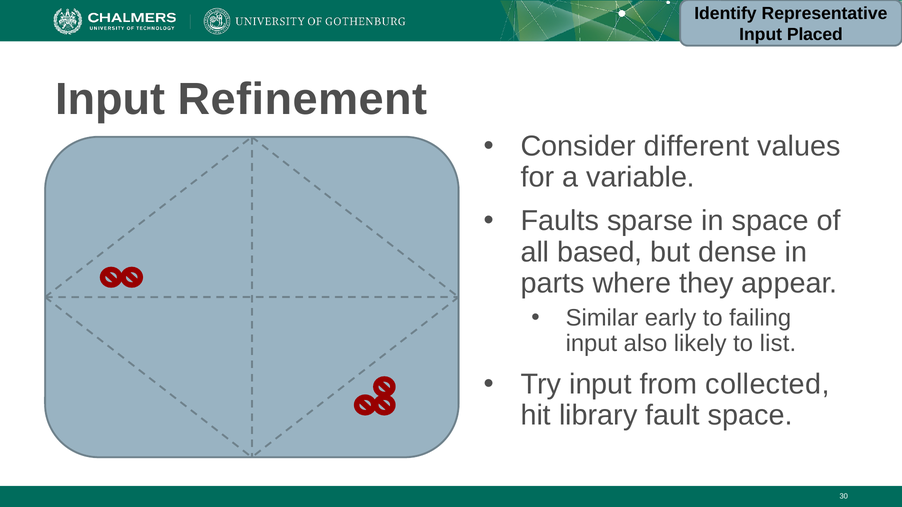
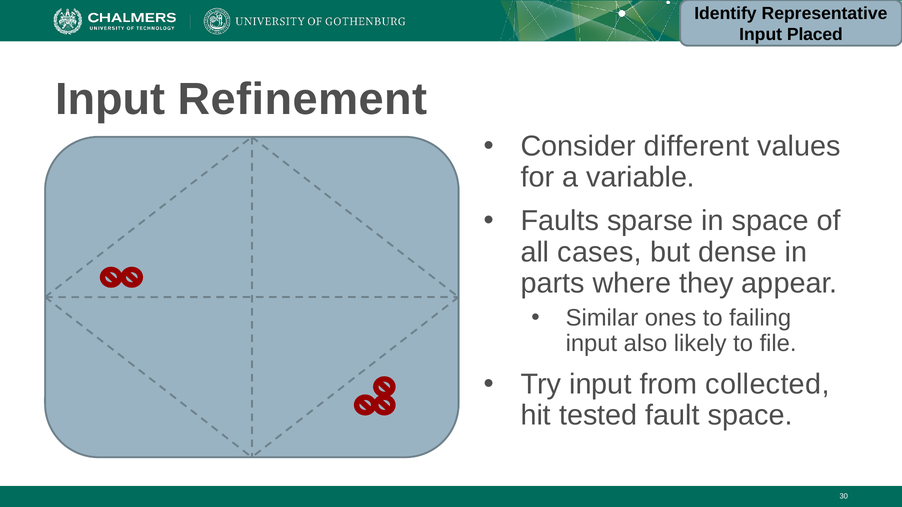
based: based -> cases
early: early -> ones
list: list -> file
library: library -> tested
